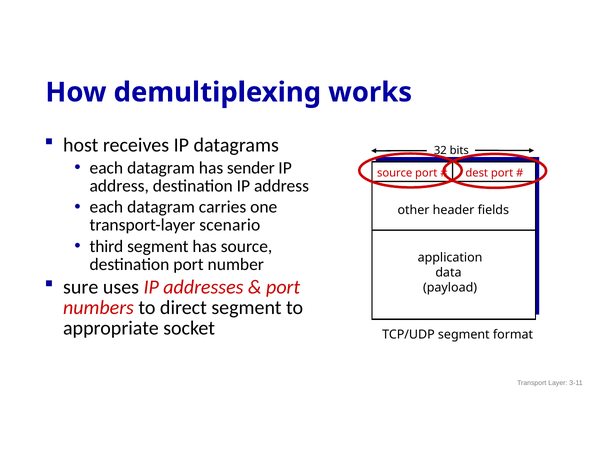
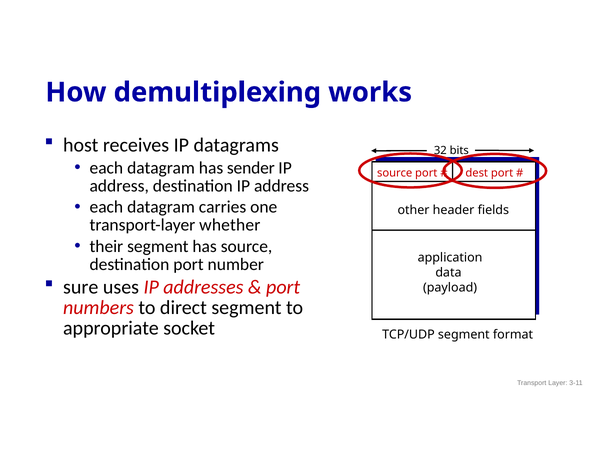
scenario: scenario -> whether
third: third -> their
